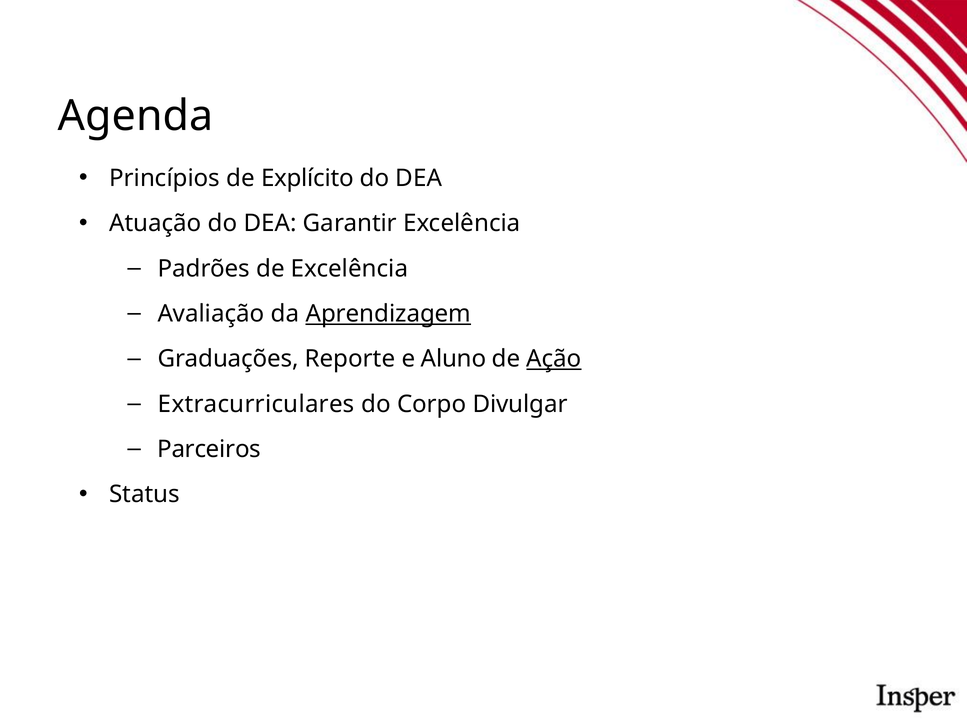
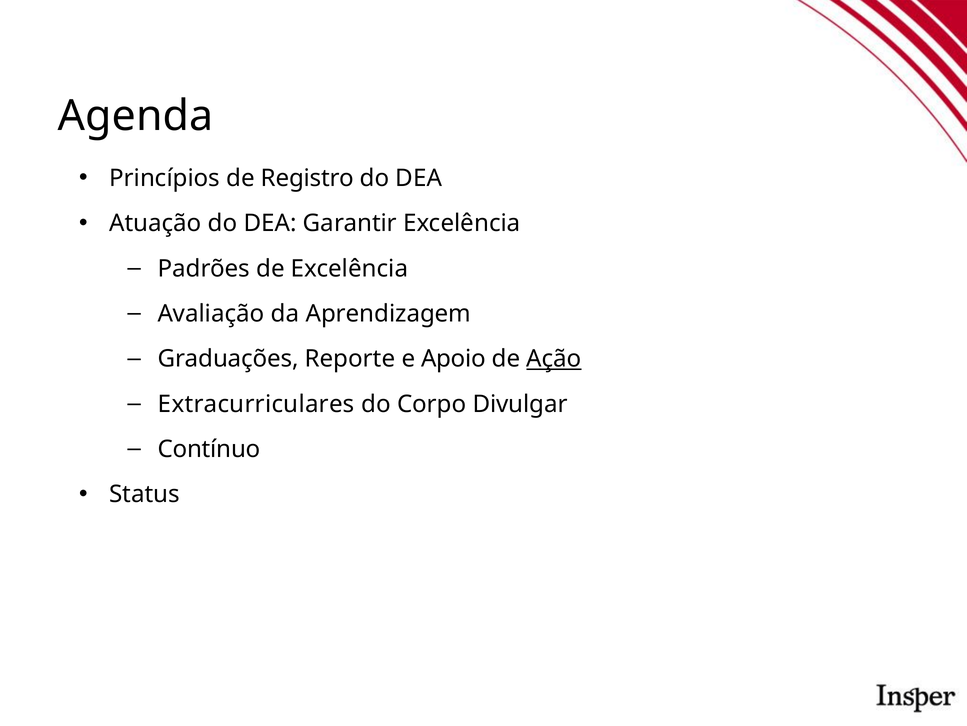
Explícito: Explícito -> Registro
Aprendizagem underline: present -> none
Aluno: Aluno -> Apoio
Parceiros: Parceiros -> Contínuo
